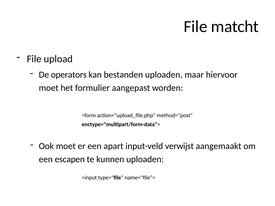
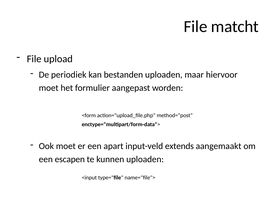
operators: operators -> periodiek
verwijst: verwijst -> extends
